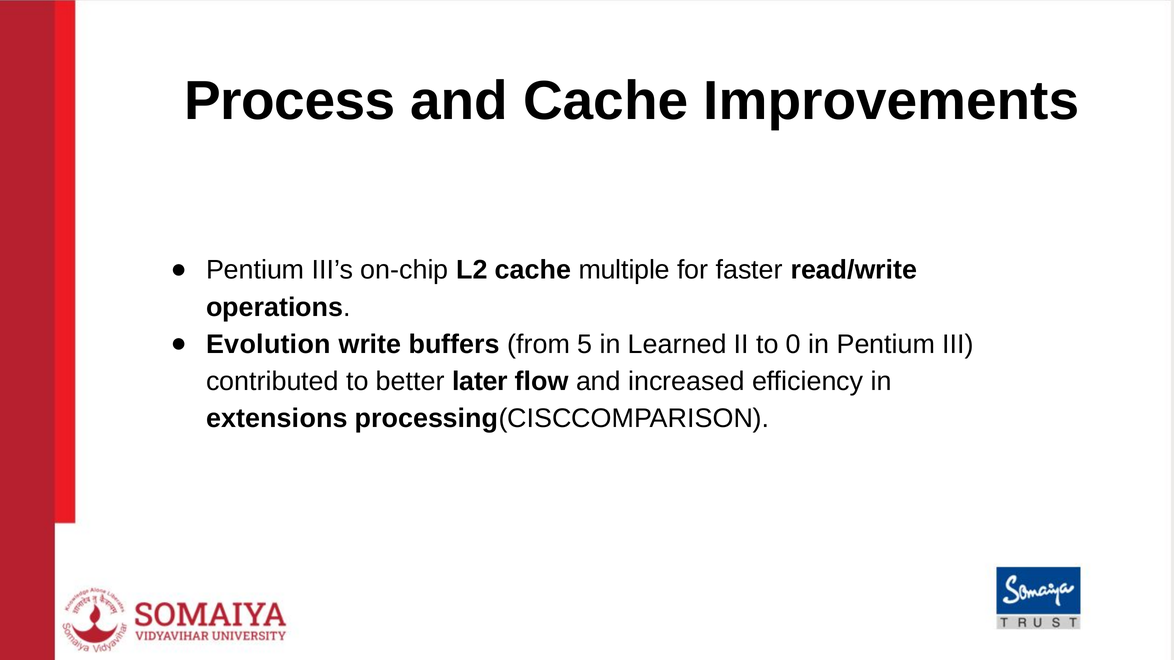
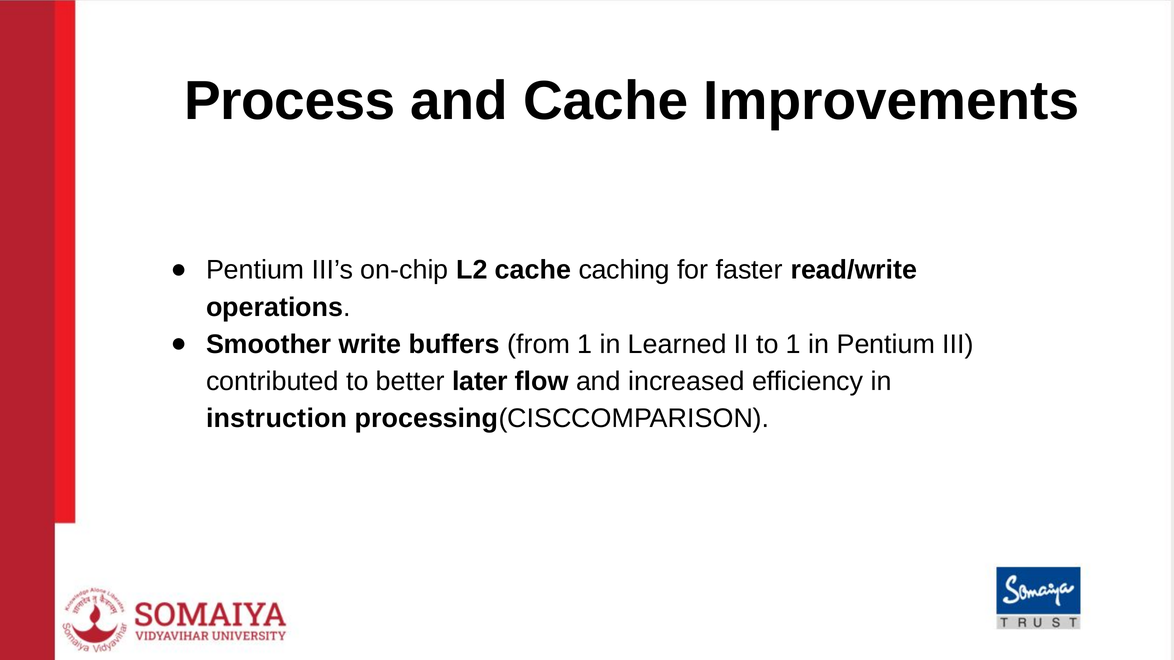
multiple: multiple -> caching
Evolution: Evolution -> Smoother
from 5: 5 -> 1
to 0: 0 -> 1
extensions: extensions -> instruction
